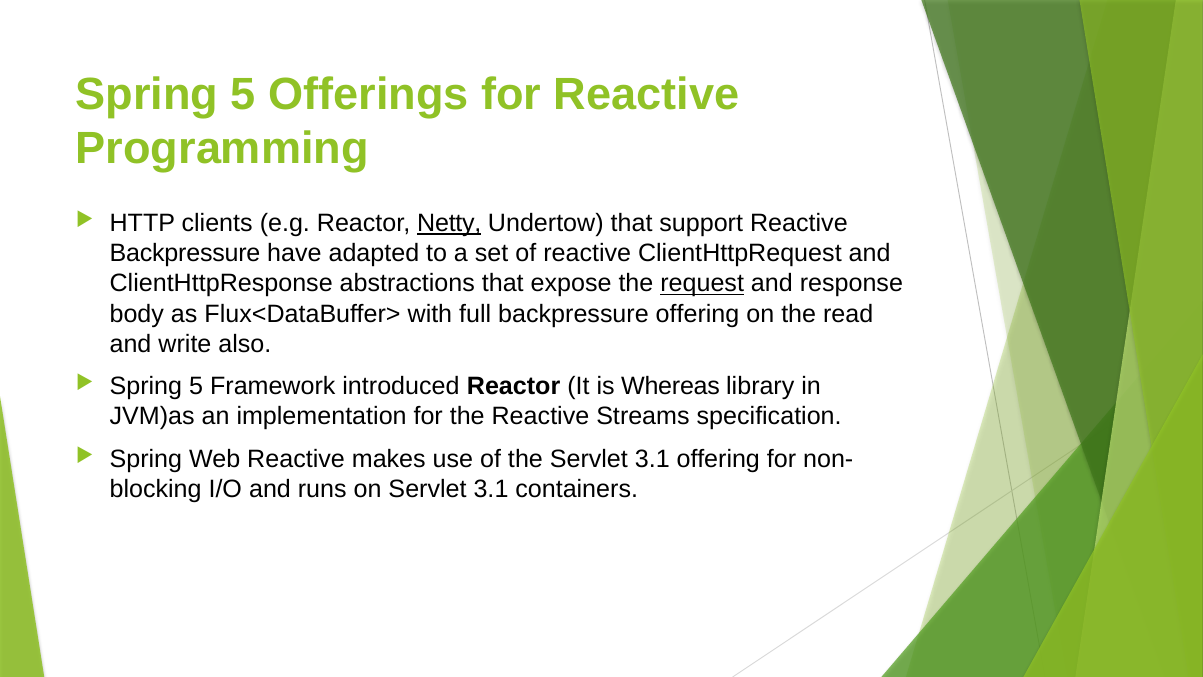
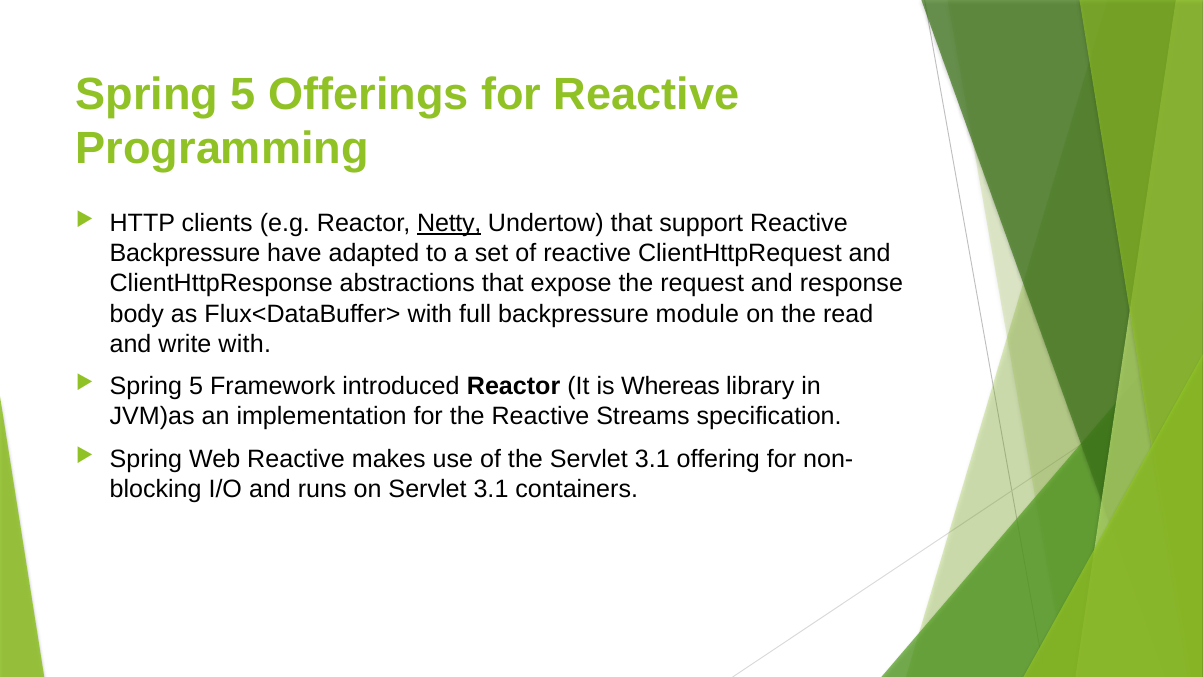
request underline: present -> none
backpressure offering: offering -> module
write also: also -> with
